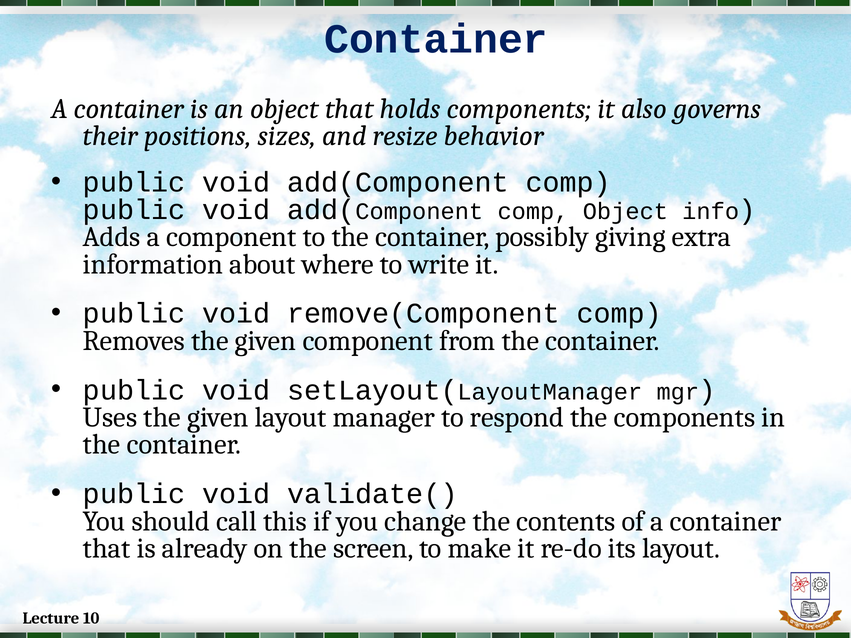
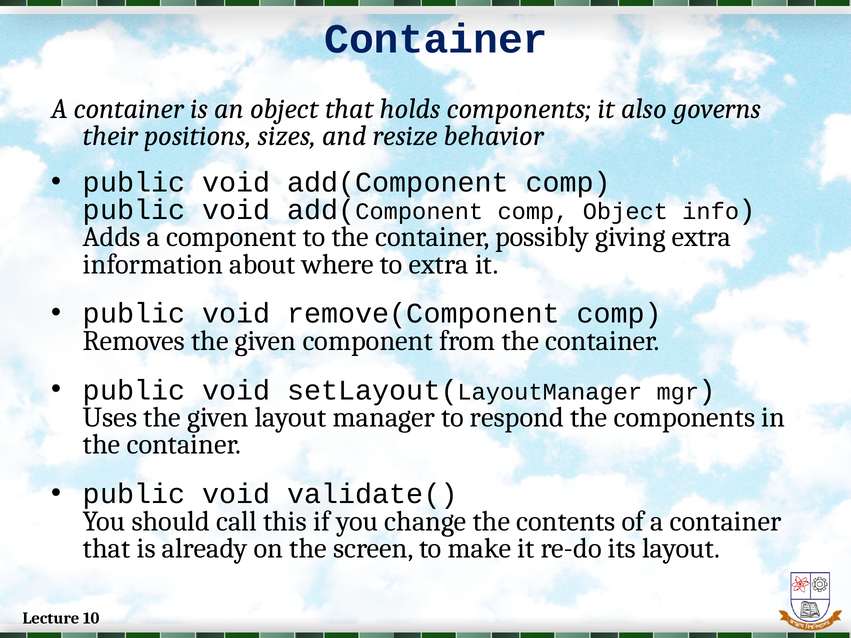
to write: write -> extra
